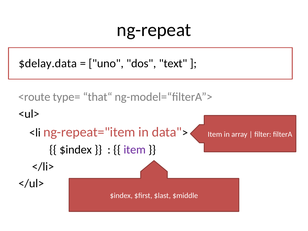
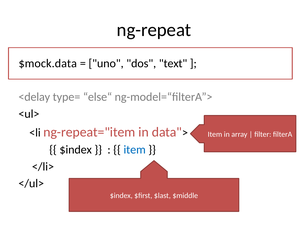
$delay.data: $delay.data -> $mock.data
<route: <route -> <delay
that“: that“ -> else“
item at (135, 150) colour: purple -> blue
